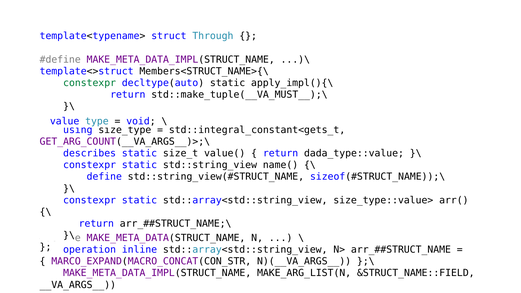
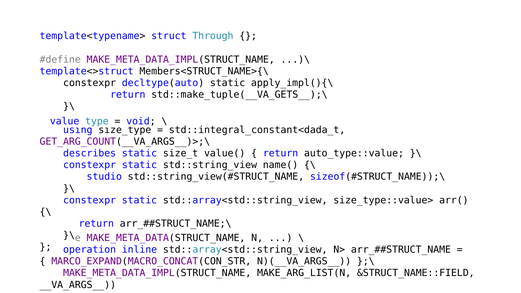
constexpr at (90, 83) colour: green -> black
std::make_tuple(__VA_MUST__);\: std::make_tuple(__VA_MUST__);\ -> std::make_tuple(__VA_GETS__);\
std::integral_constant<gets_t: std::integral_constant<gets_t -> std::integral_constant<dada_t
dada_type::value: dada_type::value -> auto_type::value
define: define -> studio
